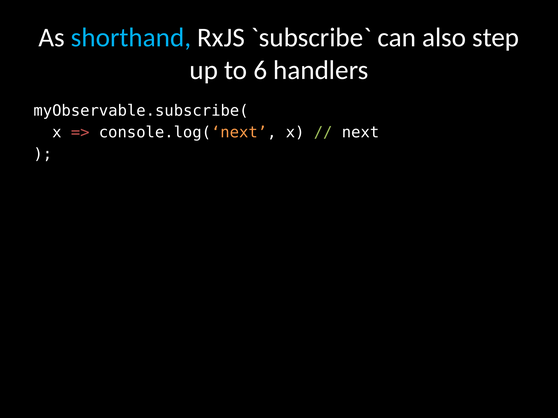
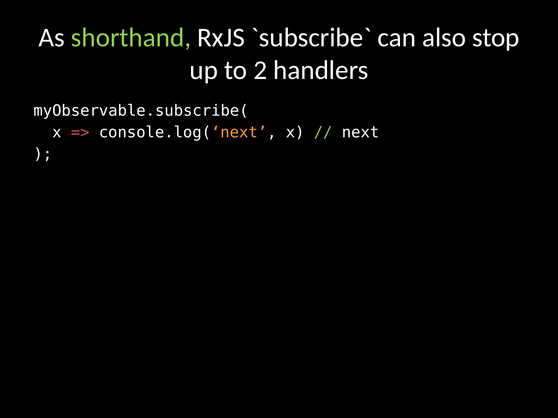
shorthand colour: light blue -> light green
step: step -> stop
6: 6 -> 2
